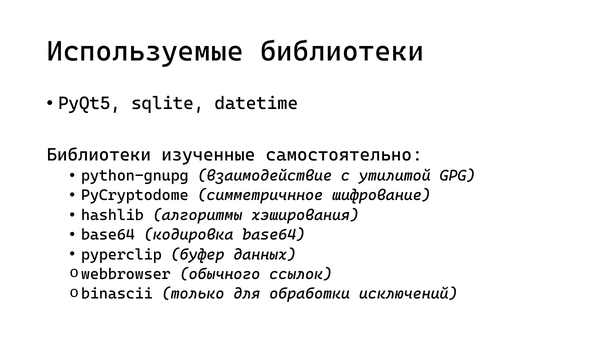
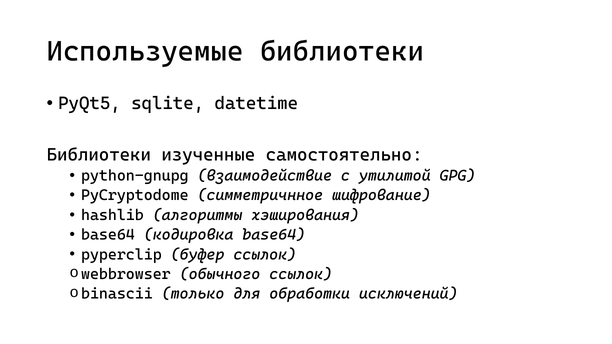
буфер данных: данных -> ссылок
